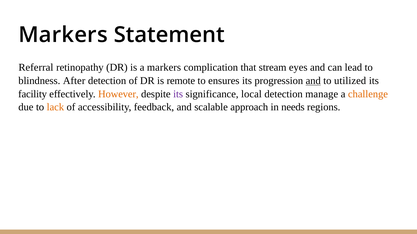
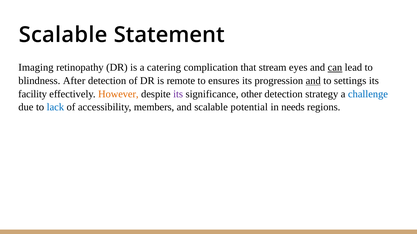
Markers at (63, 35): Markers -> Scalable
Referral: Referral -> Imaging
a markers: markers -> catering
can underline: none -> present
utilized: utilized -> settings
local: local -> other
manage: manage -> strategy
challenge colour: orange -> blue
lack colour: orange -> blue
feedback: feedback -> members
approach: approach -> potential
